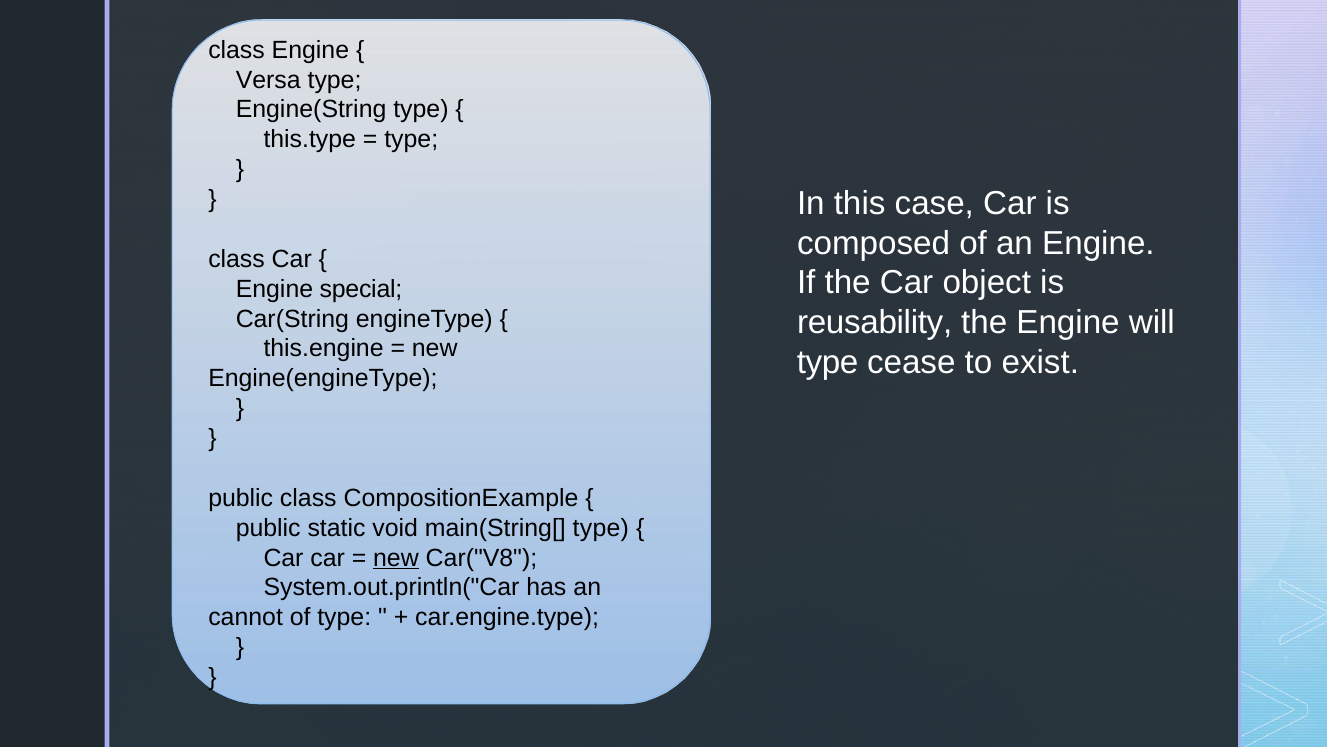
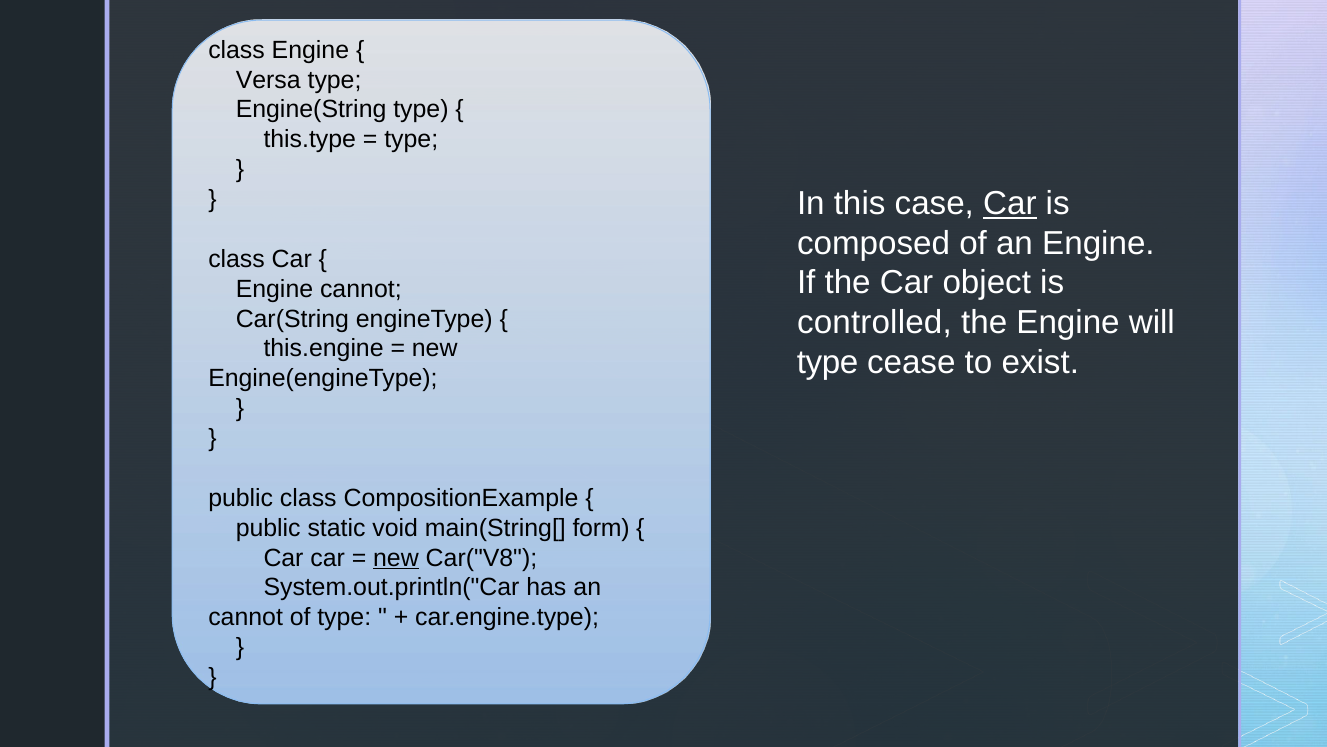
Car at (1010, 203) underline: none -> present
Engine special: special -> cannot
reusability: reusability -> controlled
main(String[ type: type -> form
